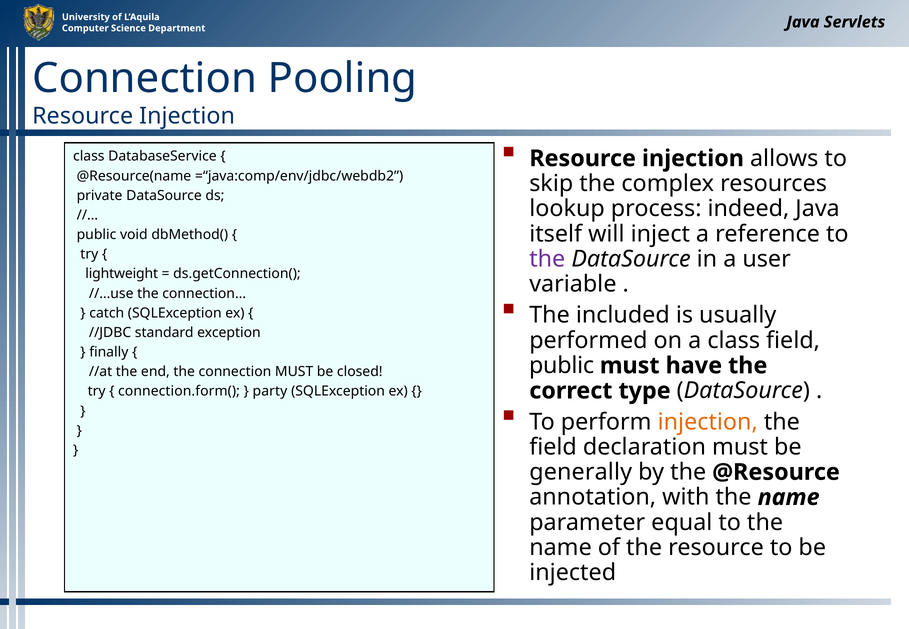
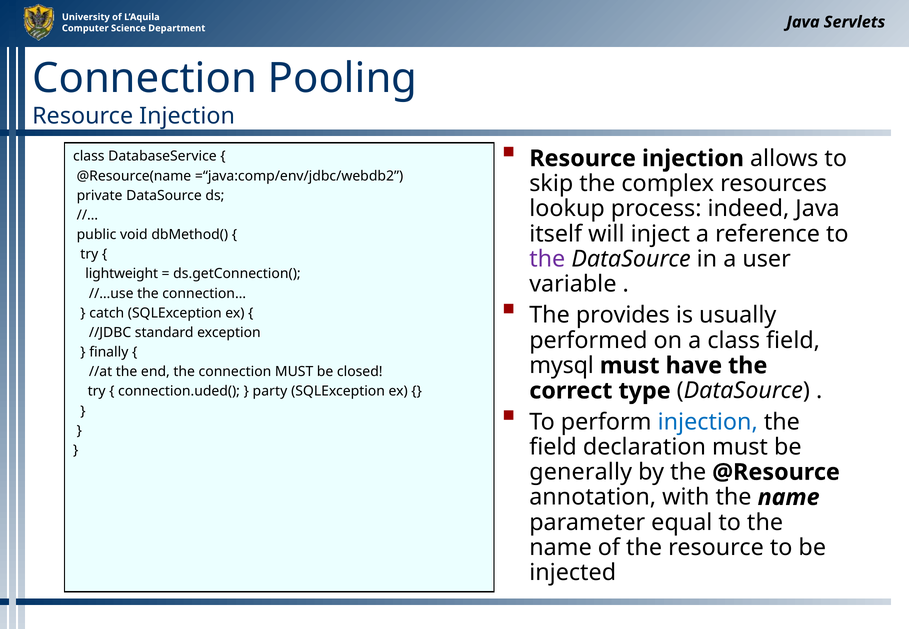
included: included -> provides
public at (562, 366): public -> mysql
connection.form(: connection.form( -> connection.uded(
injection at (708, 422) colour: orange -> blue
